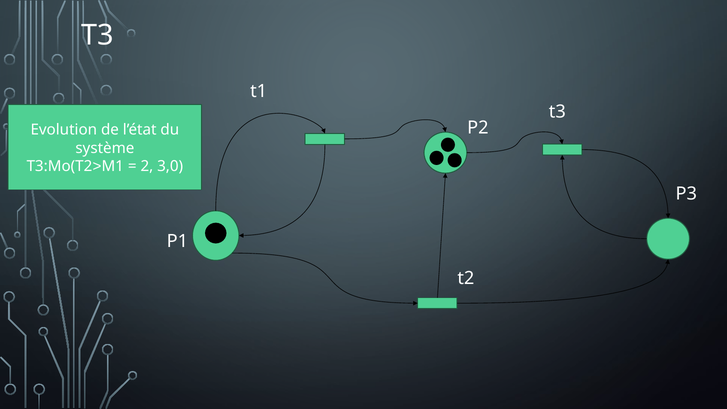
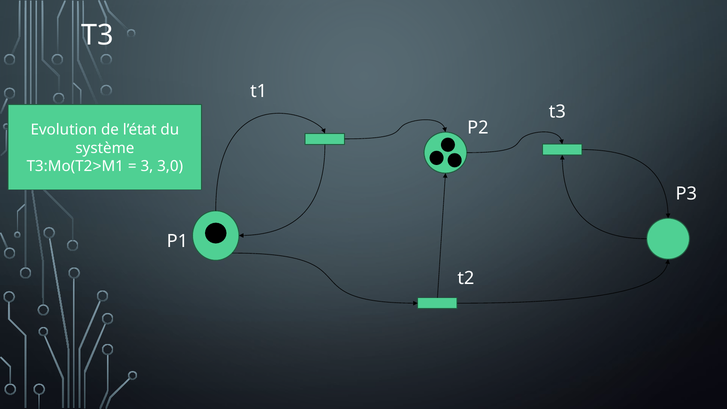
2: 2 -> 3
